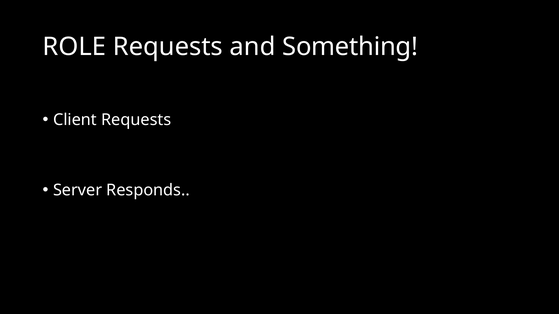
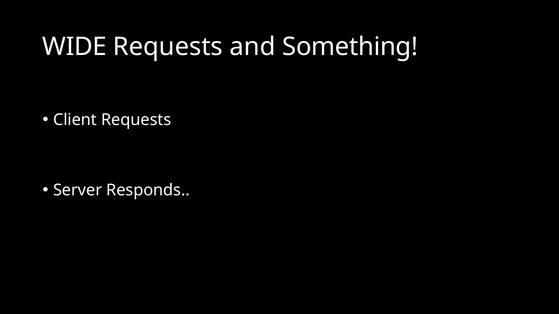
ROLE: ROLE -> WIDE
